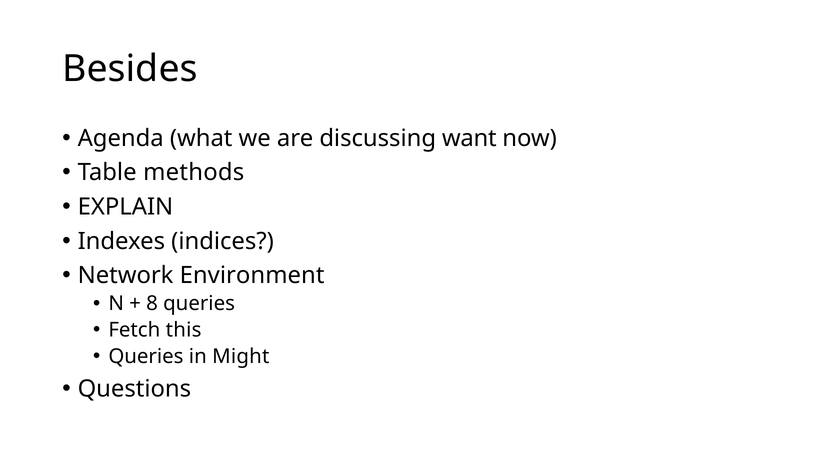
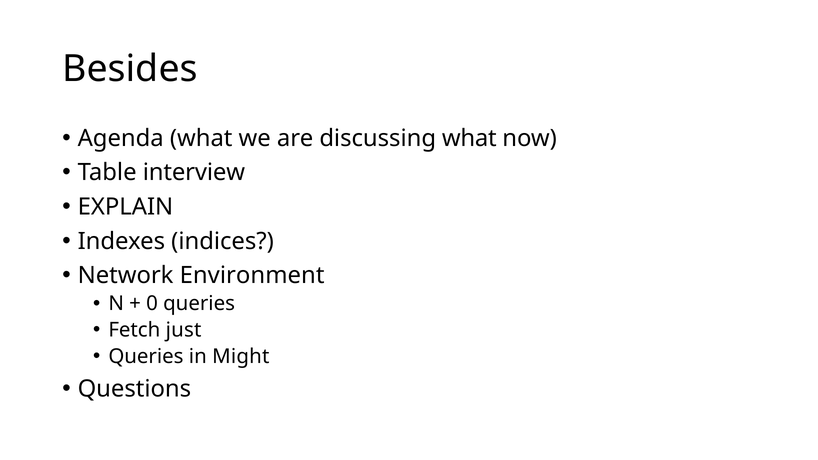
discussing want: want -> what
methods: methods -> interview
8: 8 -> 0
this: this -> just
